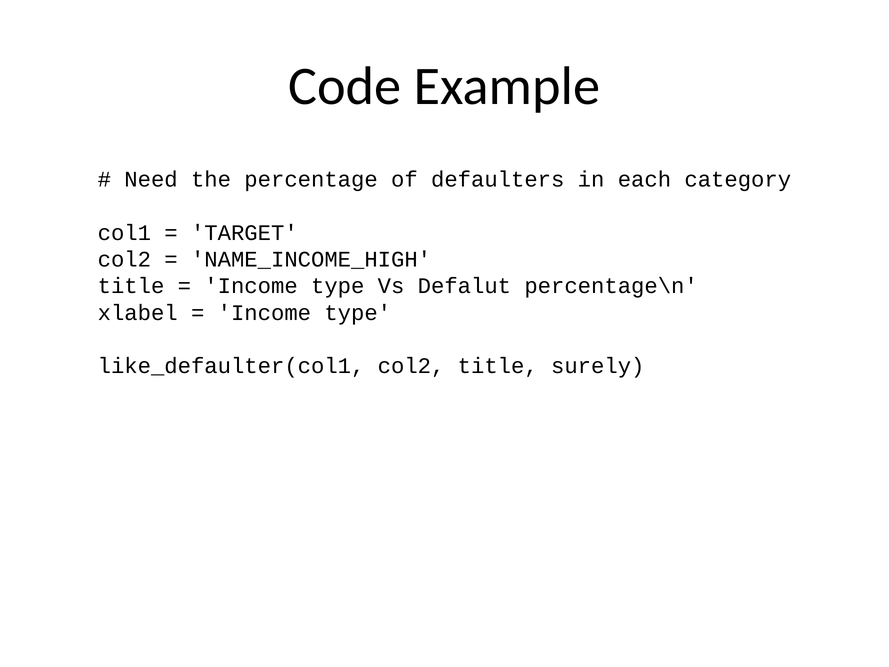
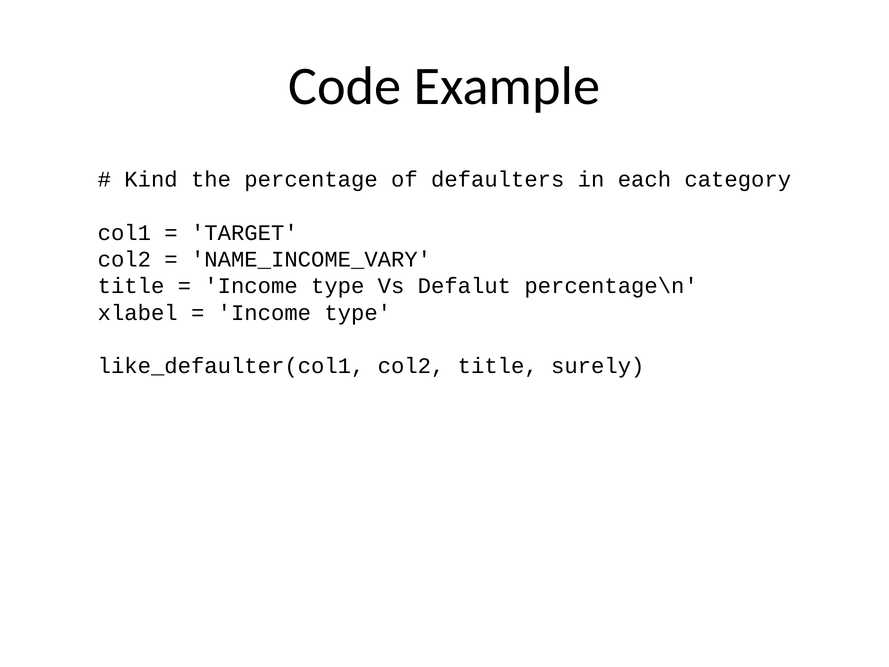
Need: Need -> Kind
NAME_INCOME_HIGH: NAME_INCOME_HIGH -> NAME_INCOME_VARY
